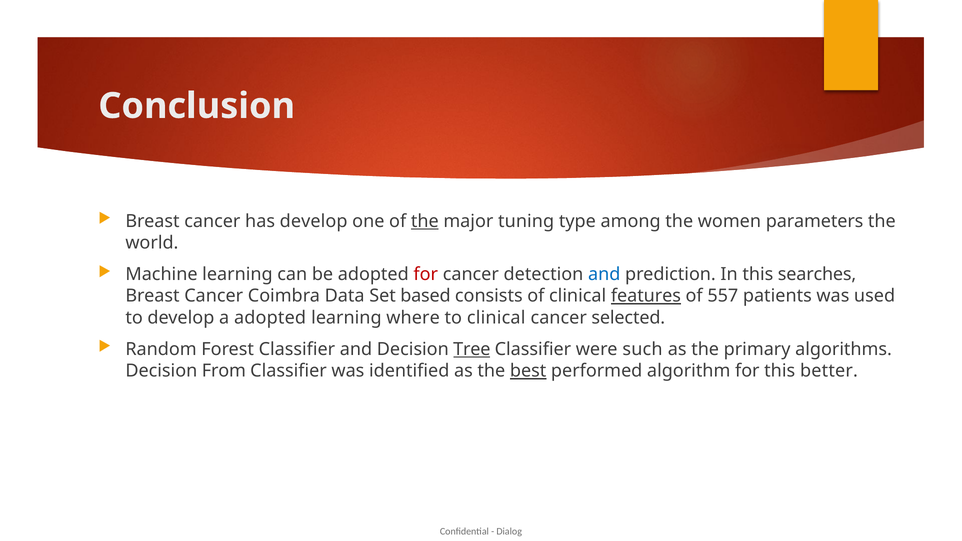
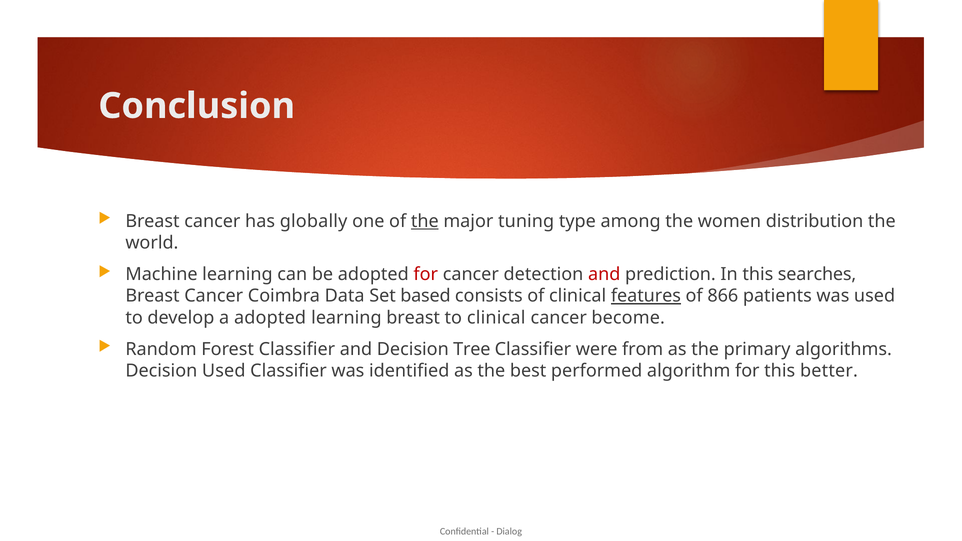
has develop: develop -> globally
parameters: parameters -> distribution
and at (604, 274) colour: blue -> red
557: 557 -> 866
learning where: where -> breast
selected: selected -> become
Tree underline: present -> none
such: such -> from
Decision From: From -> Used
best underline: present -> none
